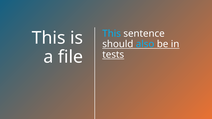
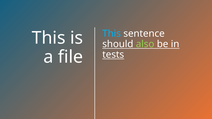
also colour: light blue -> light green
